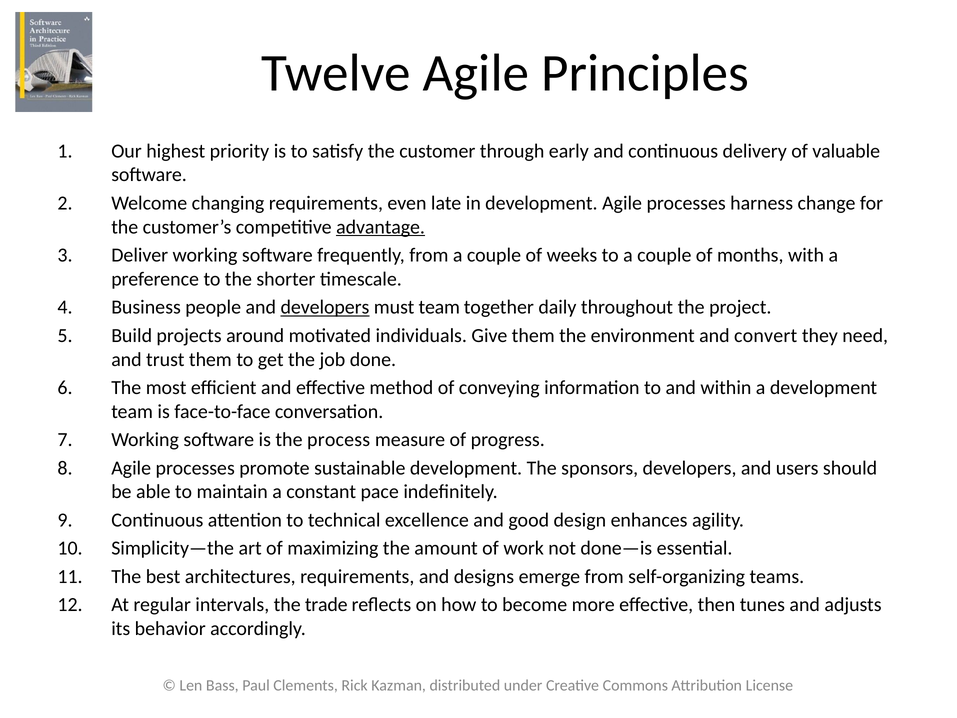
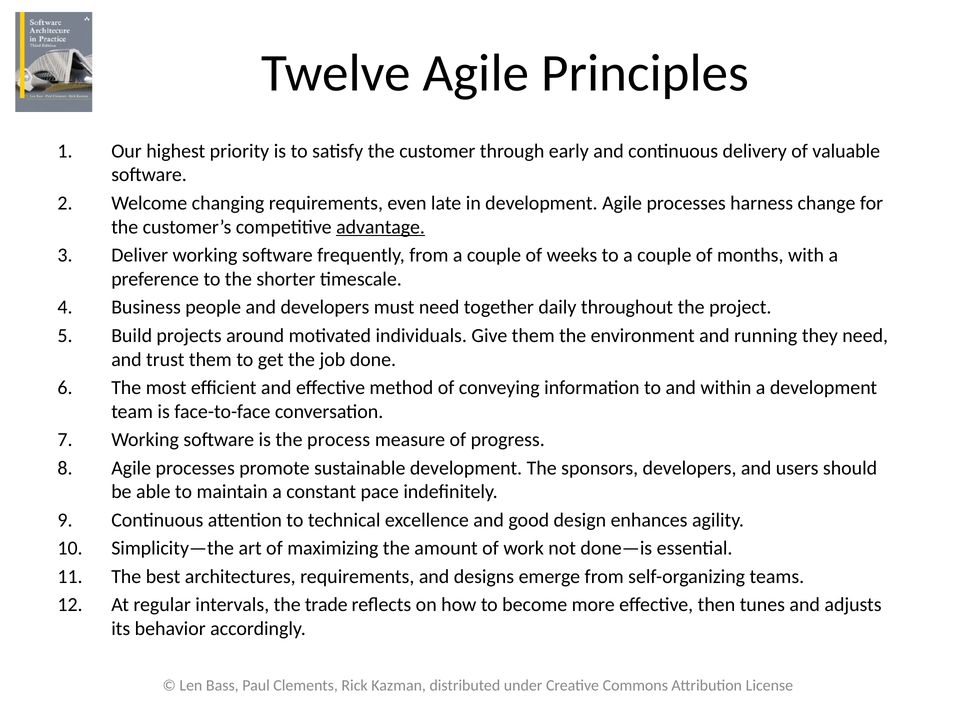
developers at (325, 307) underline: present -> none
must team: team -> need
convert: convert -> running
